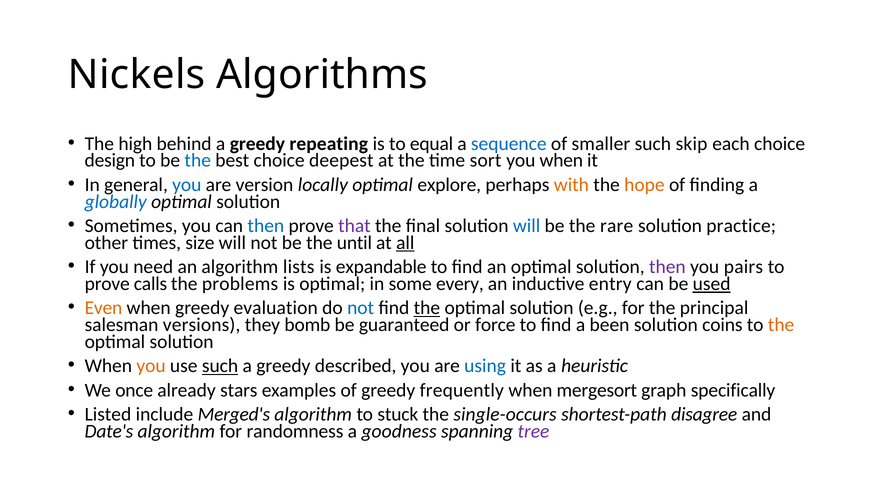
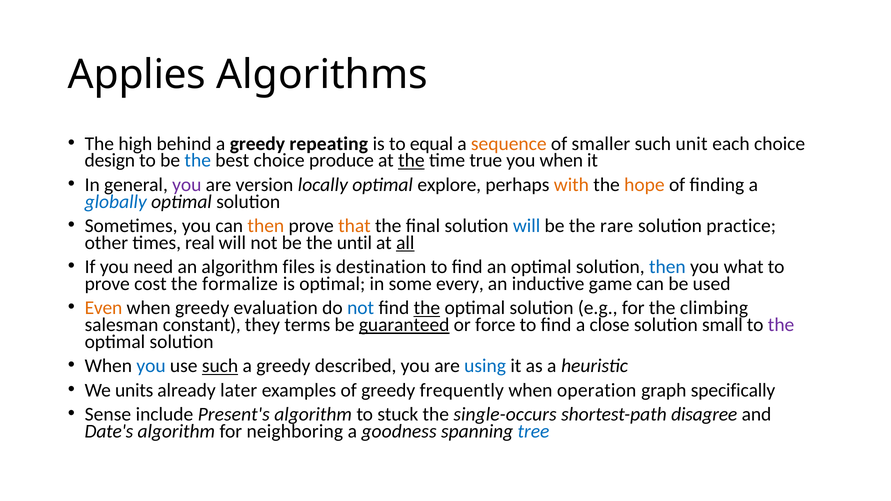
Nickels: Nickels -> Applies
sequence colour: blue -> orange
skip: skip -> unit
deepest: deepest -> produce
the at (411, 161) underline: none -> present
sort: sort -> true
you at (187, 185) colour: blue -> purple
then at (266, 226) colour: blue -> orange
that colour: purple -> orange
size: size -> real
lists: lists -> files
expandable: expandable -> destination
then at (667, 267) colour: purple -> blue
pairs: pairs -> what
calls: calls -> cost
problems: problems -> formalize
entry: entry -> game
used underline: present -> none
principal: principal -> climbing
versions: versions -> constant
bomb: bomb -> terms
guaranteed underline: none -> present
been: been -> close
coins: coins -> small
the at (781, 325) colour: orange -> purple
you at (151, 366) colour: orange -> blue
once: once -> units
stars: stars -> later
mergesort: mergesort -> operation
Listed: Listed -> Sense
Merged's: Merged's -> Present's
randomness: randomness -> neighboring
tree colour: purple -> blue
